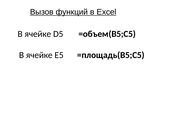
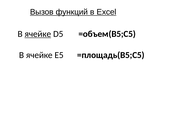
ячейке at (38, 34) underline: none -> present
